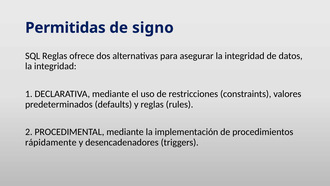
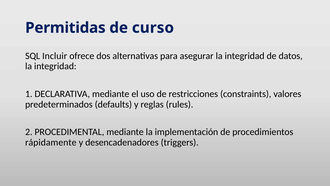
signo: signo -> curso
SQL Reglas: Reglas -> Incluir
